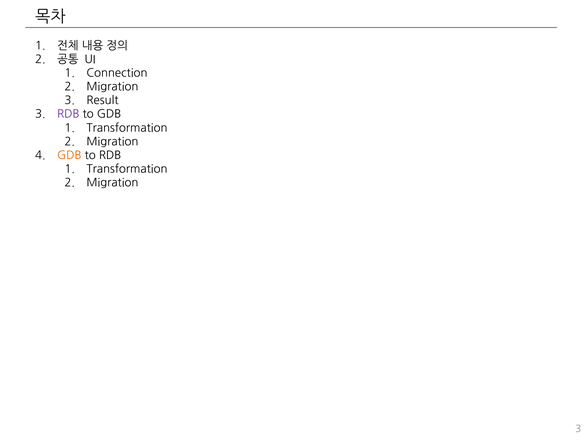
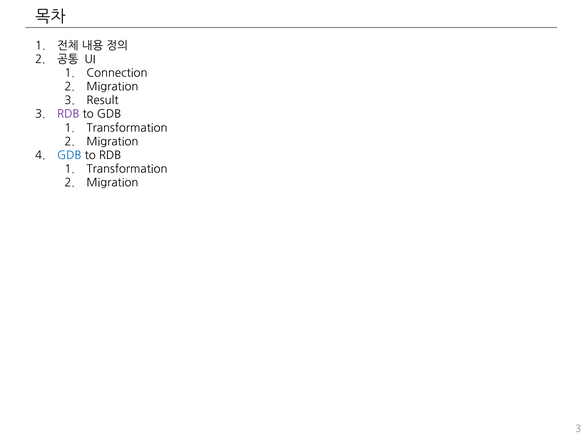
GDB at (69, 155) colour: orange -> blue
